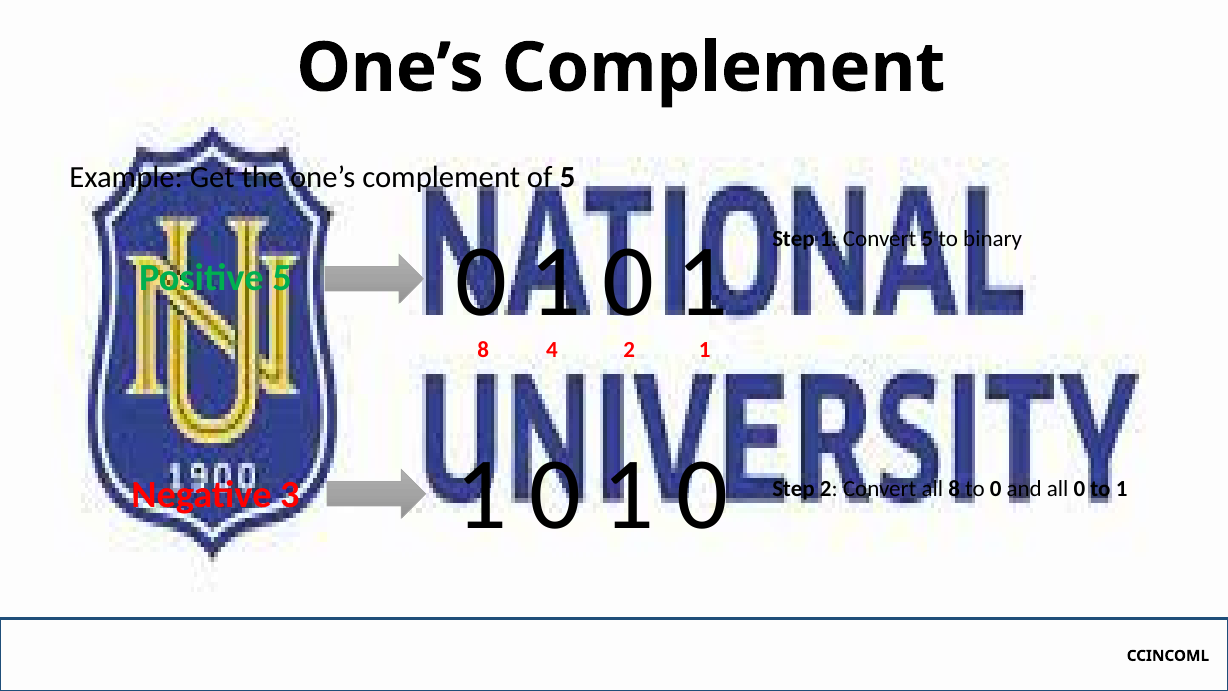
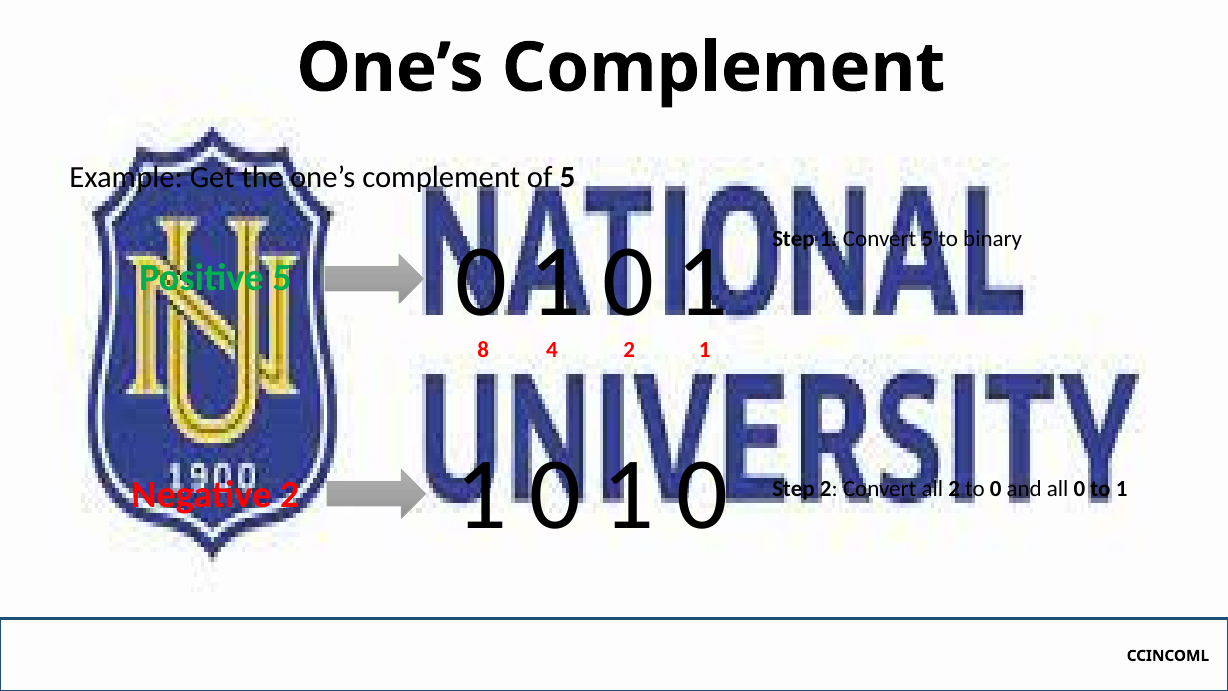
Negative 3: 3 -> 2
all 8: 8 -> 2
